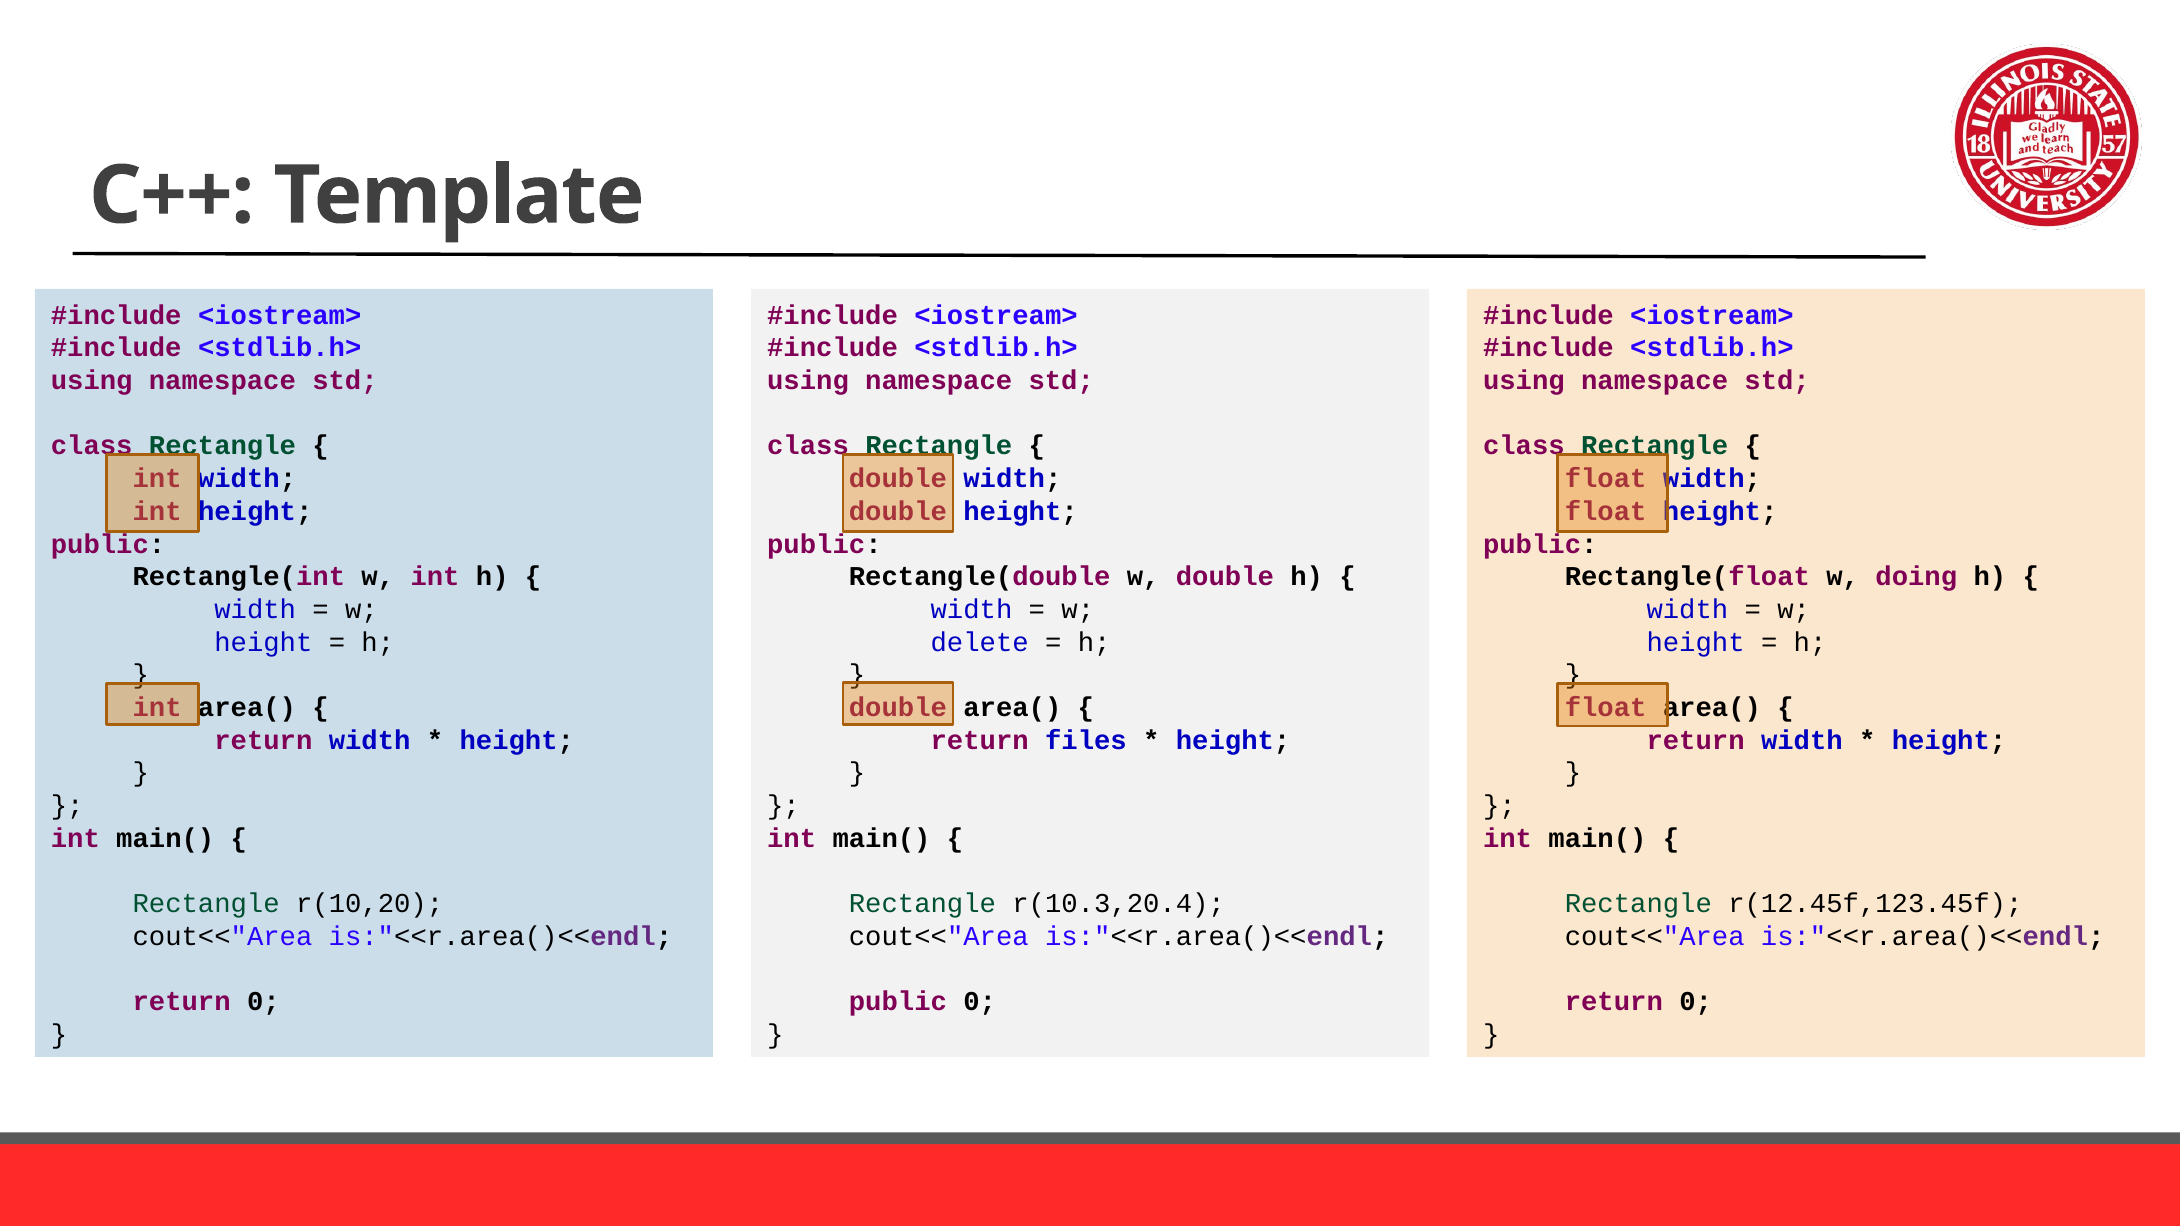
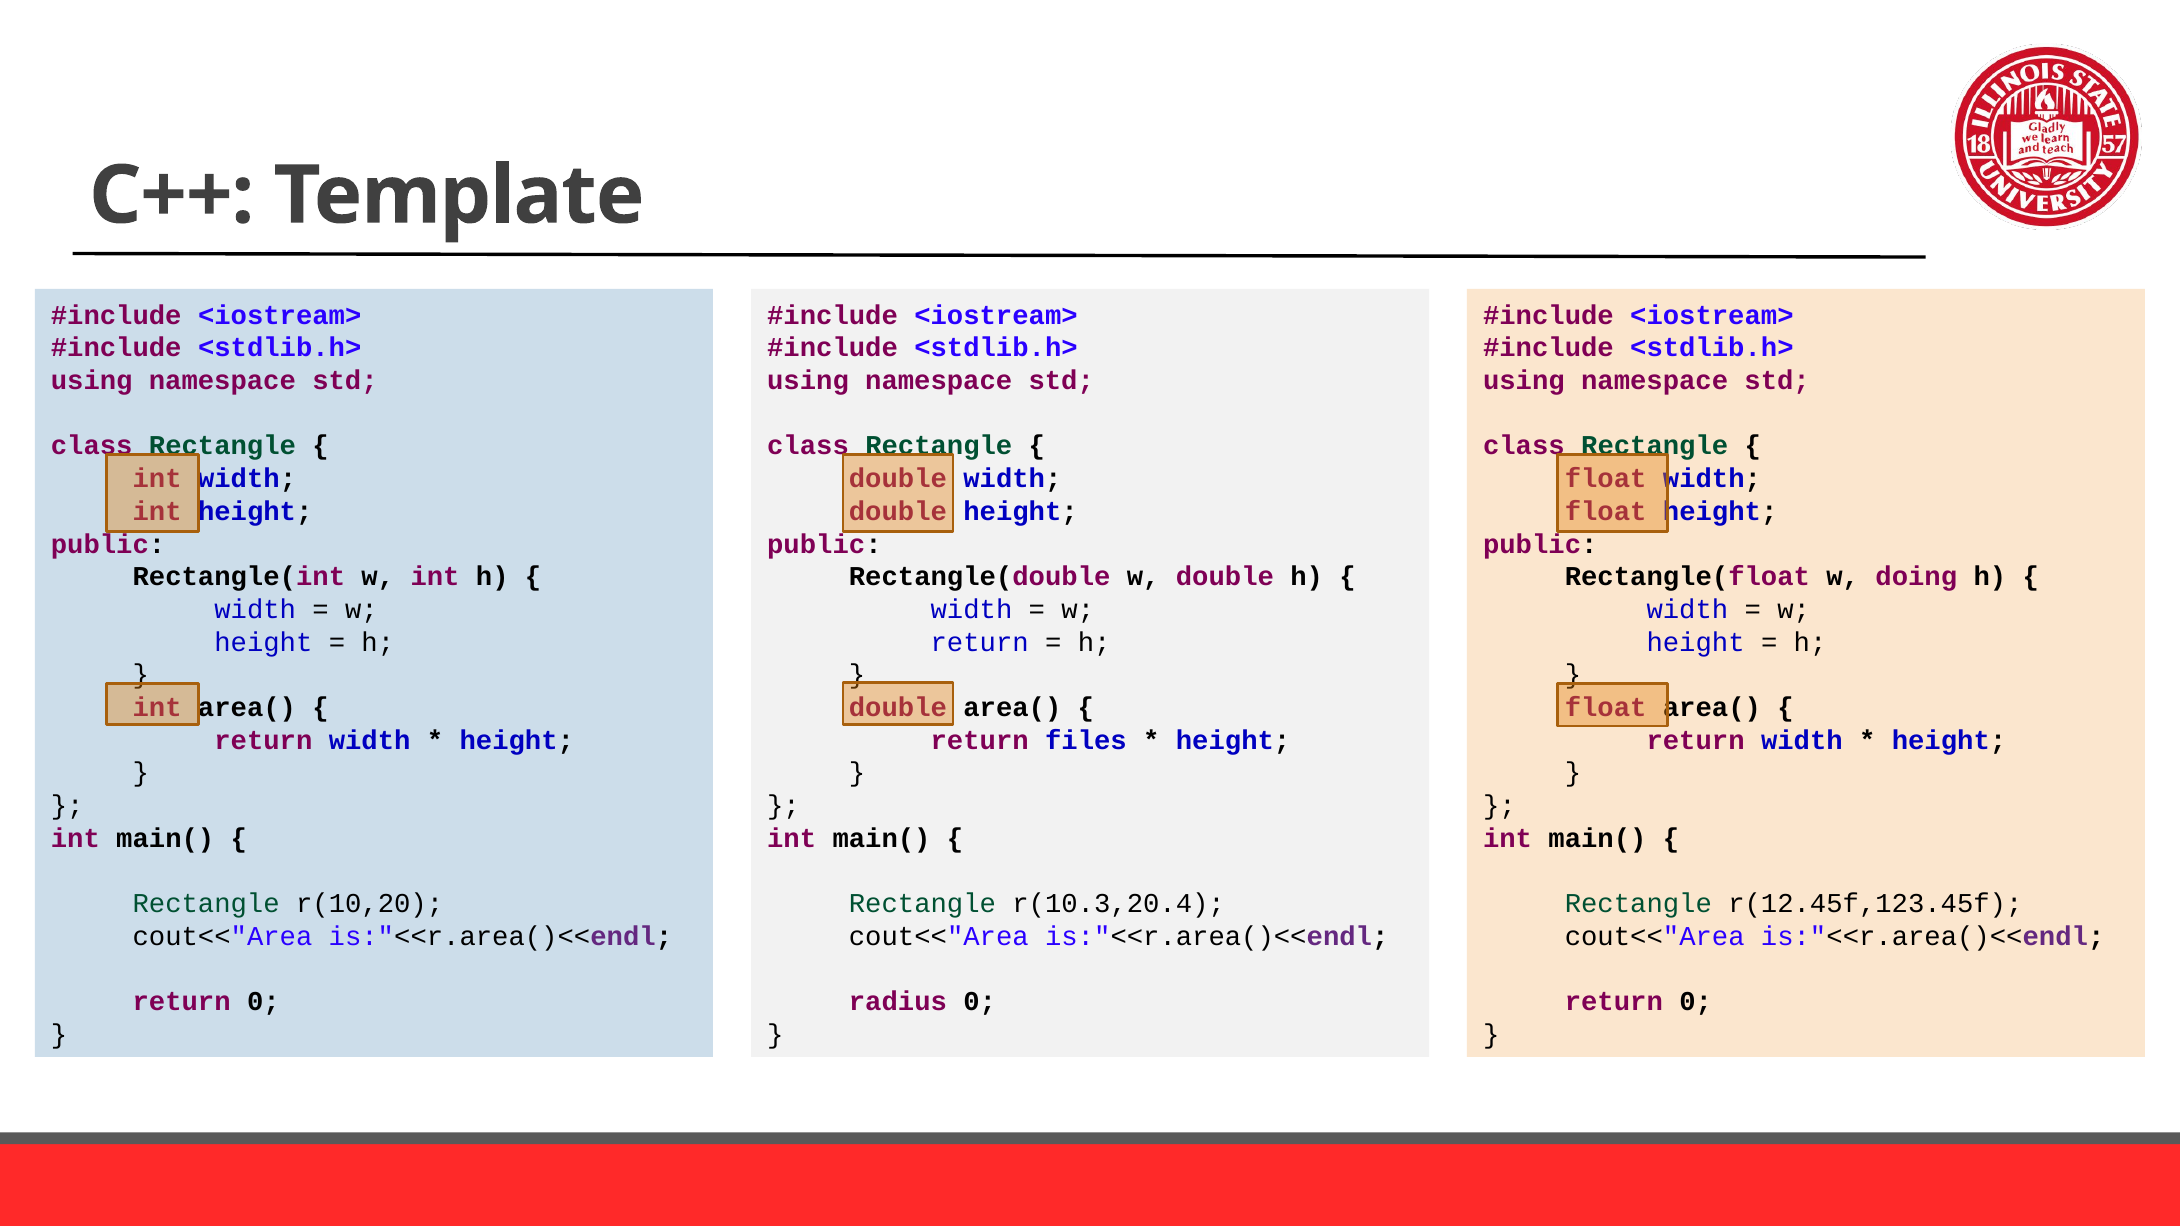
delete at (980, 642): delete -> return
public at (898, 1002): public -> radius
